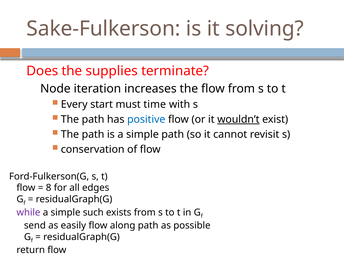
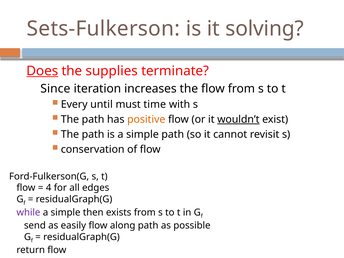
Sake-Fulkerson: Sake-Fulkerson -> Sets-Fulkerson
Does underline: none -> present
Node: Node -> Since
start: start -> until
positive colour: blue -> orange
8: 8 -> 4
such: such -> then
